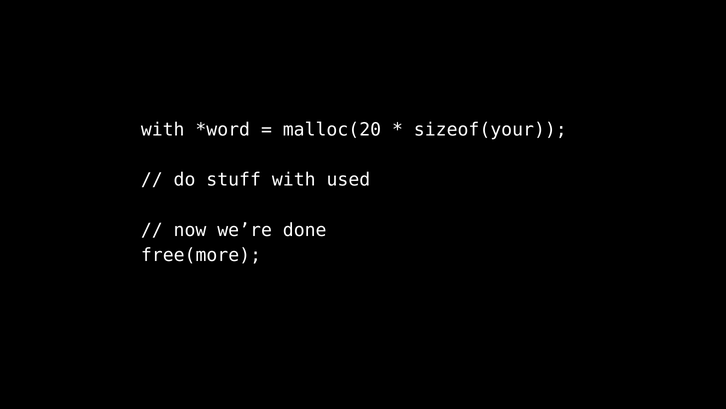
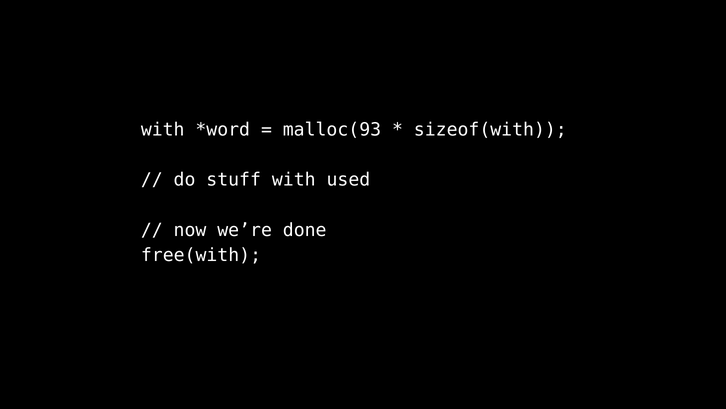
malloc(20: malloc(20 -> malloc(93
sizeof(your: sizeof(your -> sizeof(with
free(more: free(more -> free(with
